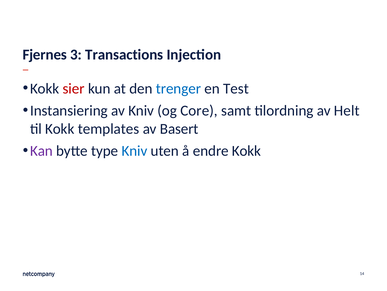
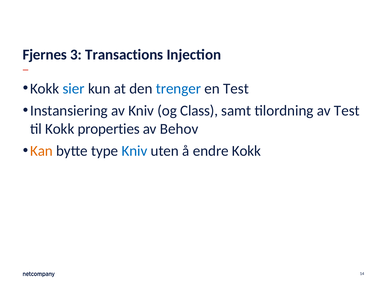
sier colour: red -> blue
Core: Core -> Class
av Helt: Helt -> Test
templates: templates -> properties
Basert: Basert -> Behov
Kan colour: purple -> orange
